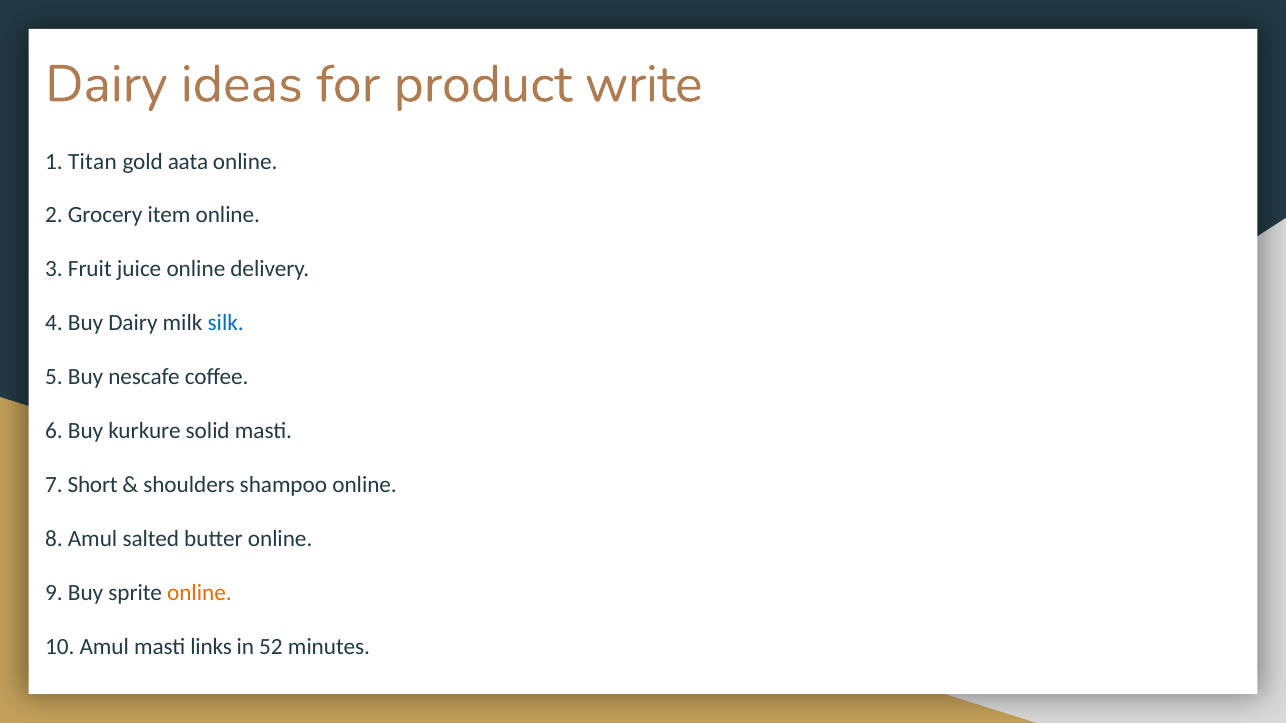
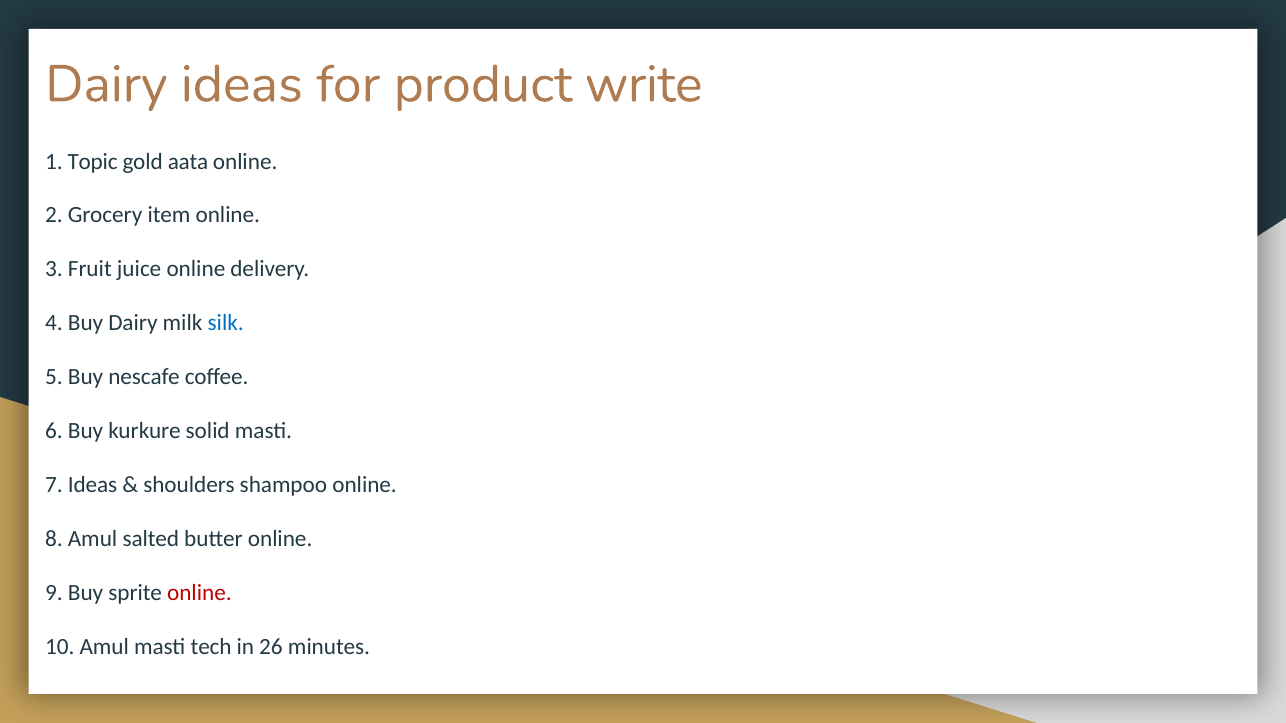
Titan: Titan -> Topic
7 Short: Short -> Ideas
online at (199, 593) colour: orange -> red
links: links -> tech
52: 52 -> 26
